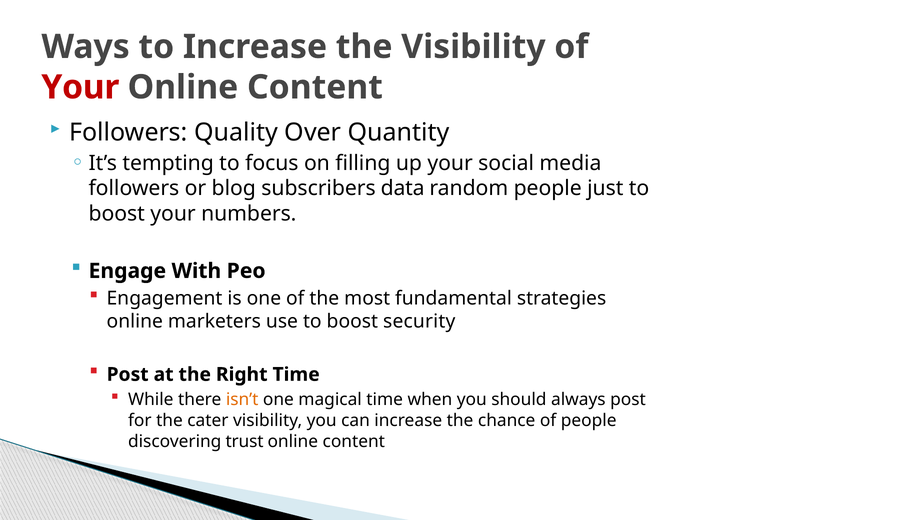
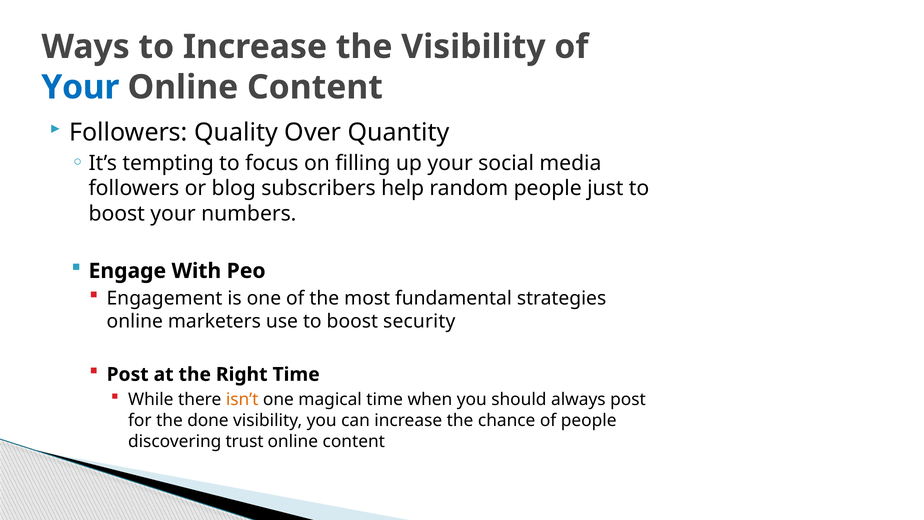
Your at (80, 87) colour: red -> blue
data: data -> help
cater: cater -> done
